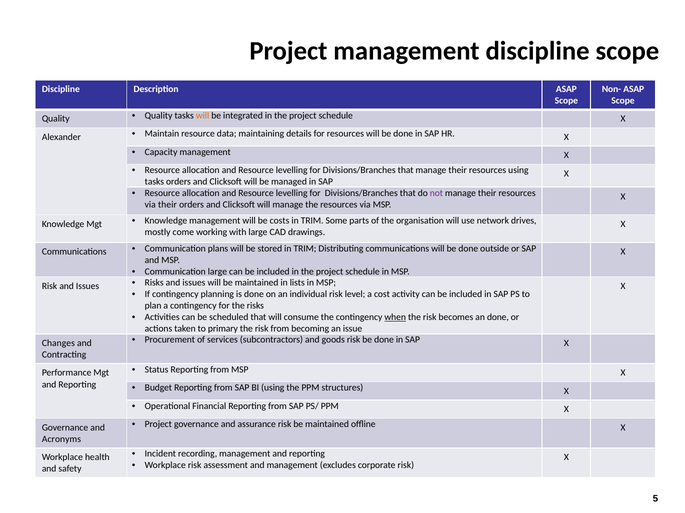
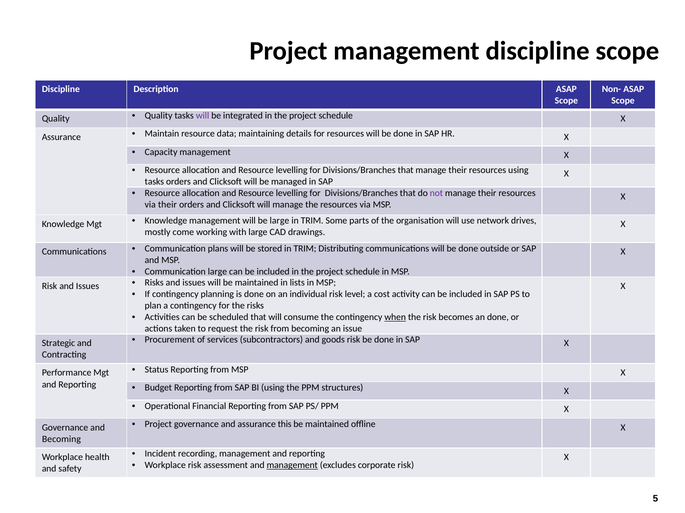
will at (203, 116) colour: orange -> purple
Alexander at (61, 137): Alexander -> Assurance
be costs: costs -> large
primary: primary -> request
Changes: Changes -> Strategic
assurance risk: risk -> this
Acronyms at (61, 440): Acronyms -> Becoming
management at (292, 466) underline: none -> present
